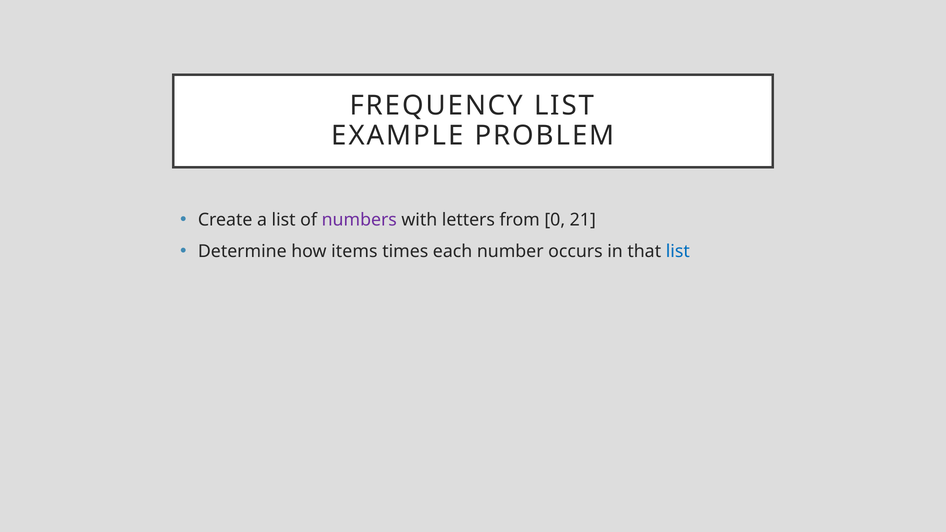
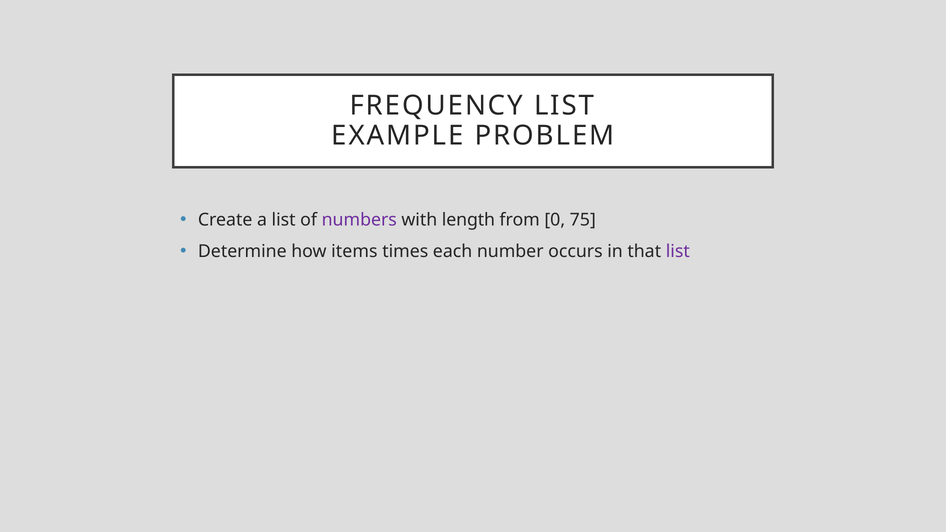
letters: letters -> length
21: 21 -> 75
list at (678, 251) colour: blue -> purple
